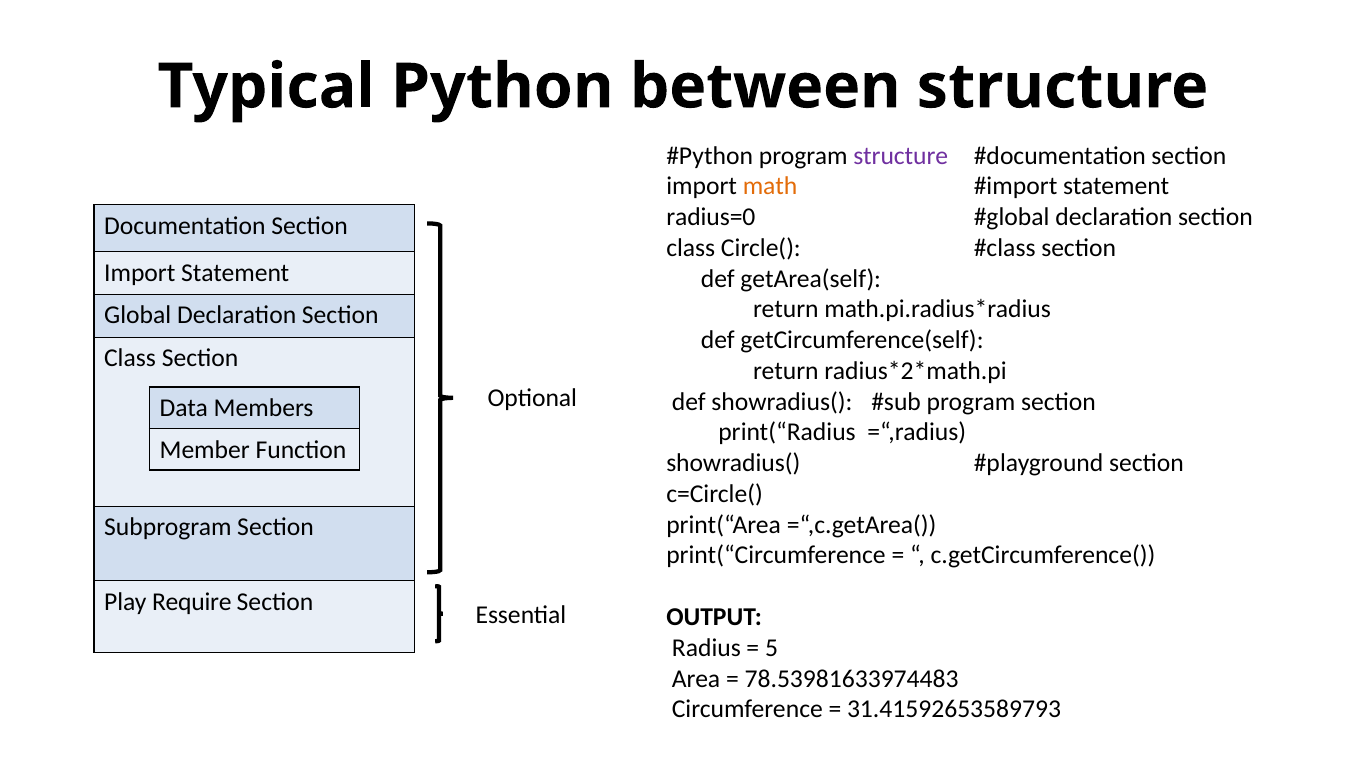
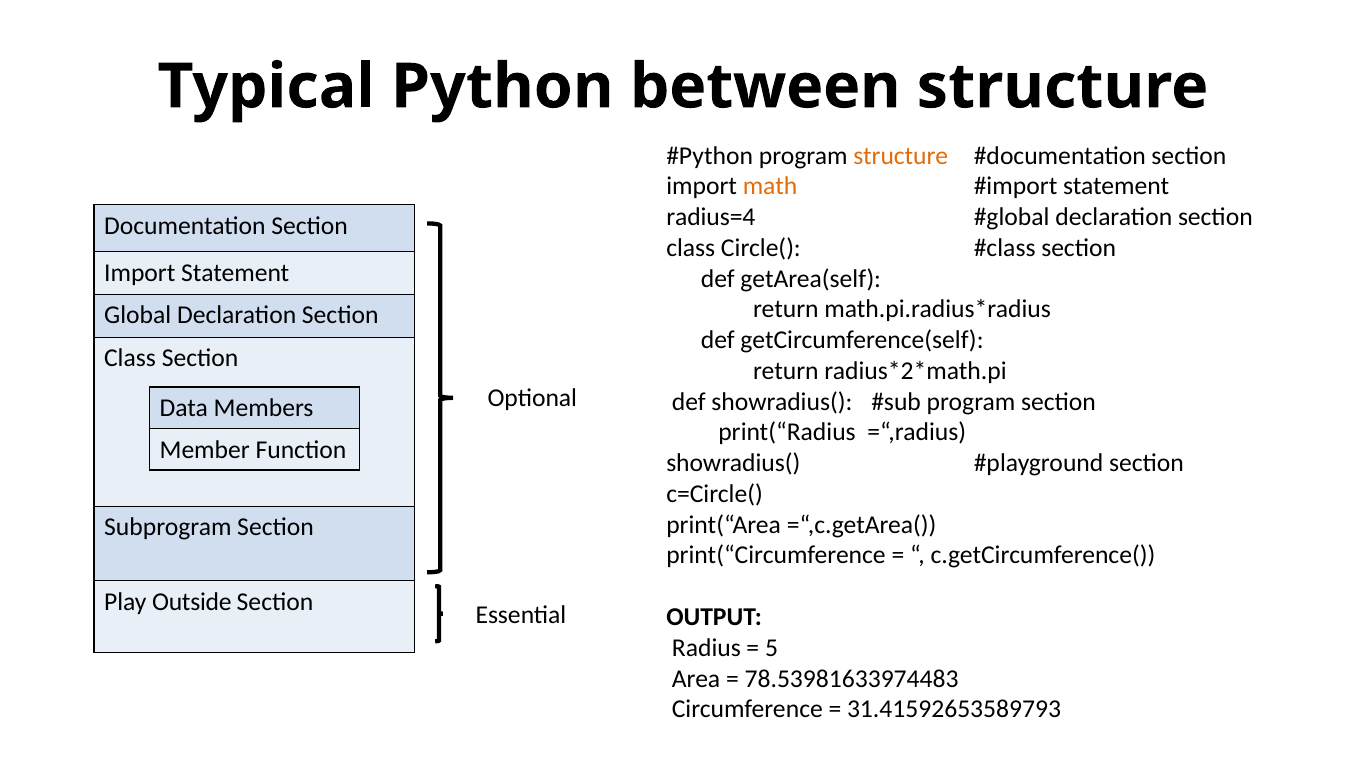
structure at (901, 156) colour: purple -> orange
radius=0: radius=0 -> radius=4
Require: Require -> Outside
